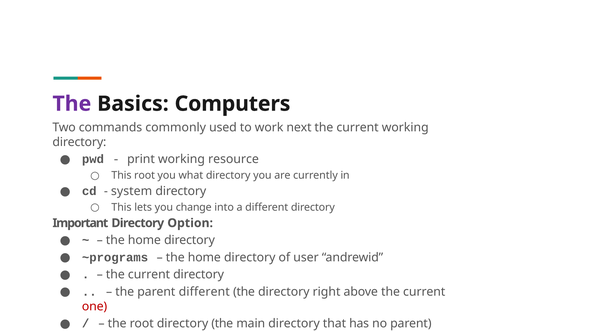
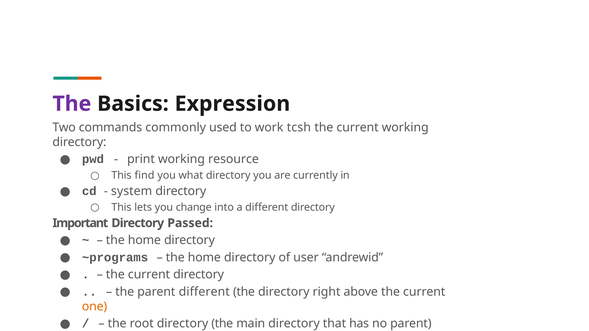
Computers: Computers -> Expression
next: next -> tcsh
This root: root -> find
Option: Option -> Passed
one colour: red -> orange
